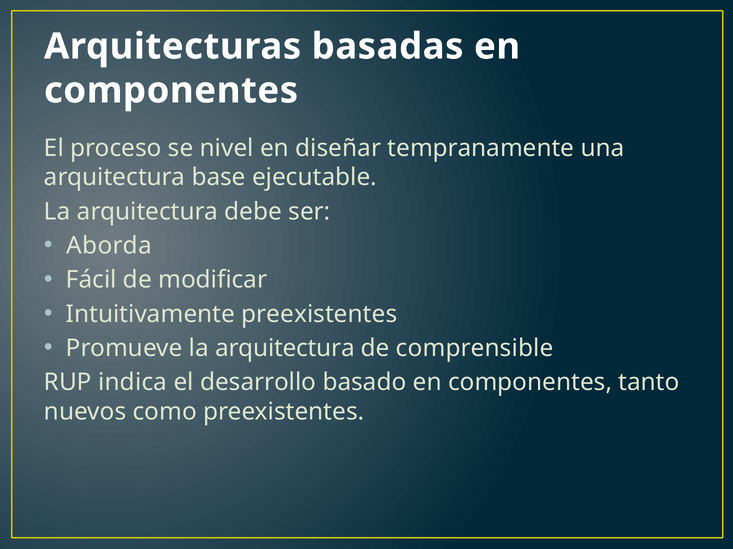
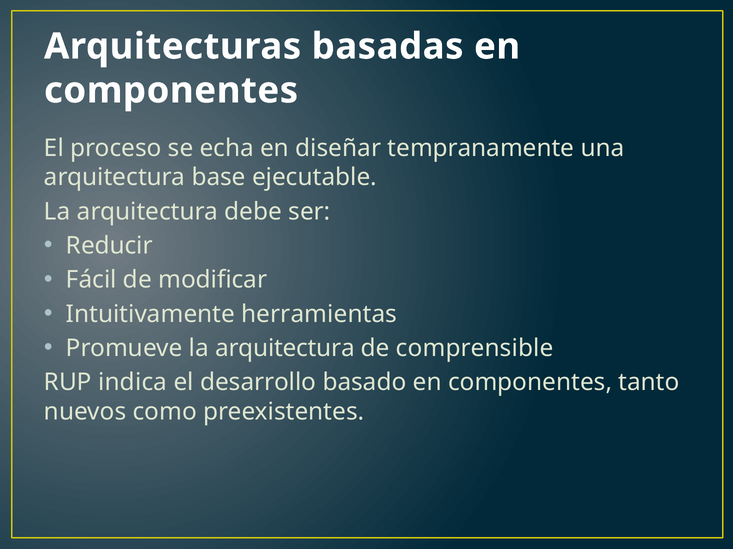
nivel: nivel -> echa
Aborda: Aborda -> Reducir
Intuitivamente preexistentes: preexistentes -> herramientas
